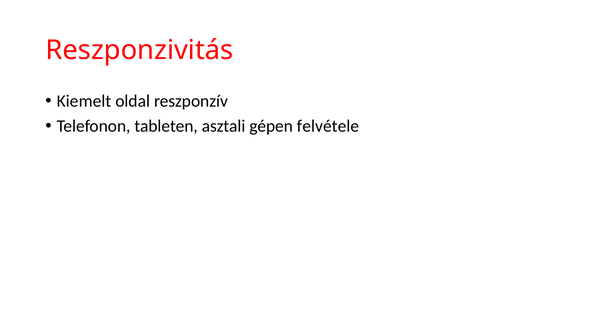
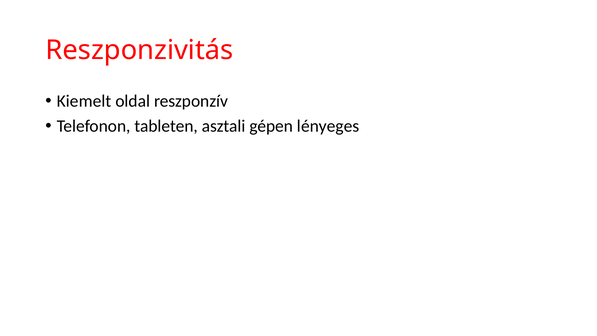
felvétele: felvétele -> lényeges
